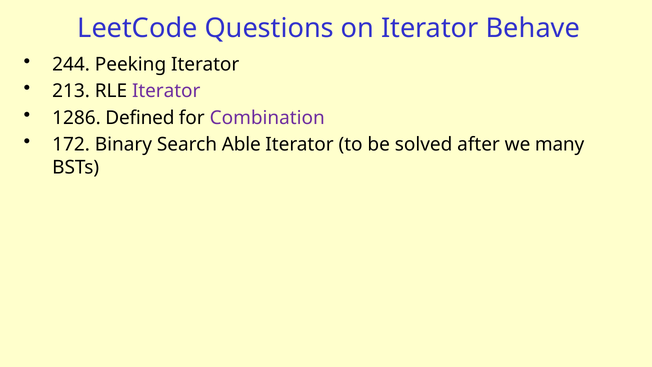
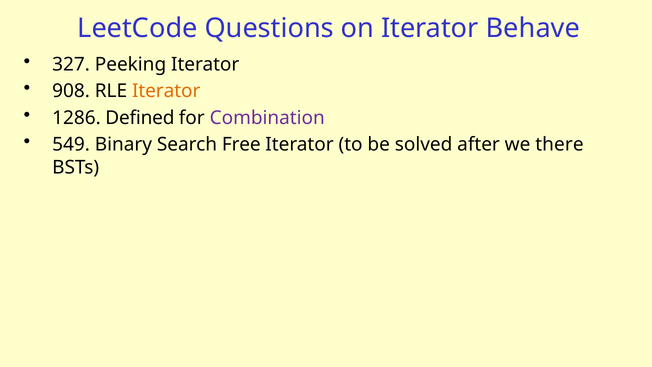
244: 244 -> 327
213: 213 -> 908
Iterator at (166, 91) colour: purple -> orange
172: 172 -> 549
Able: Able -> Free
many: many -> there
